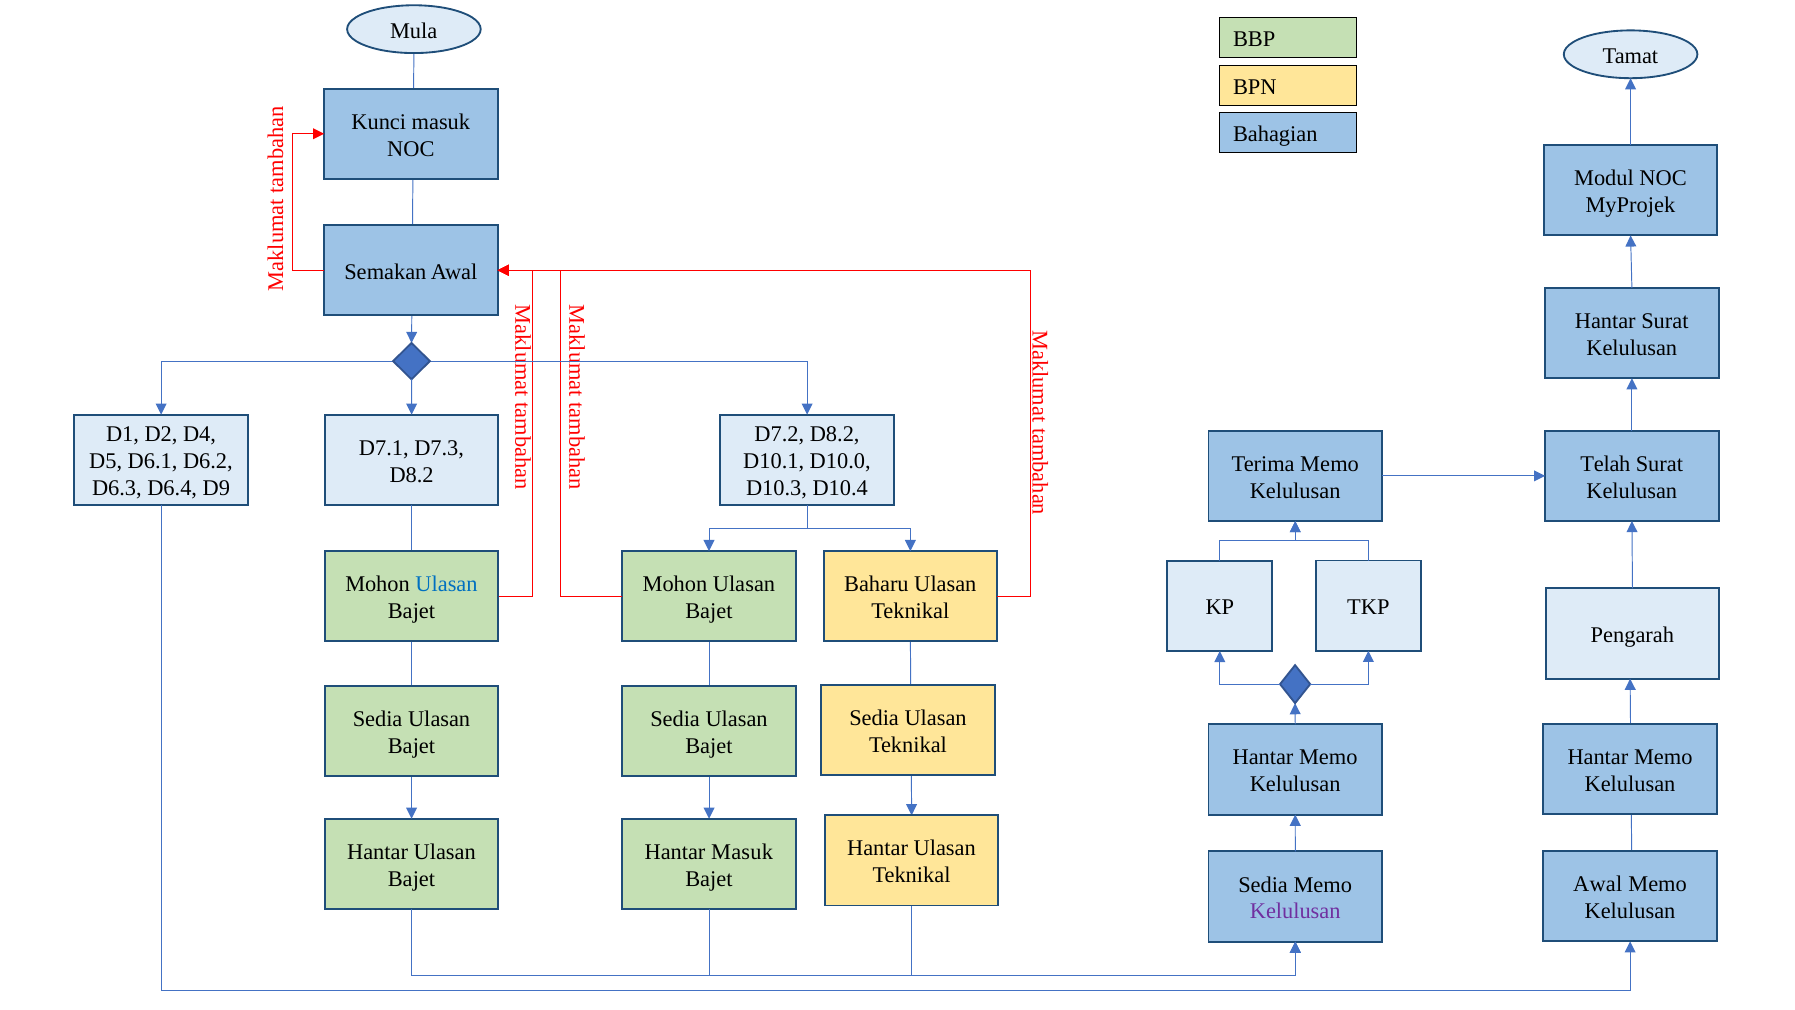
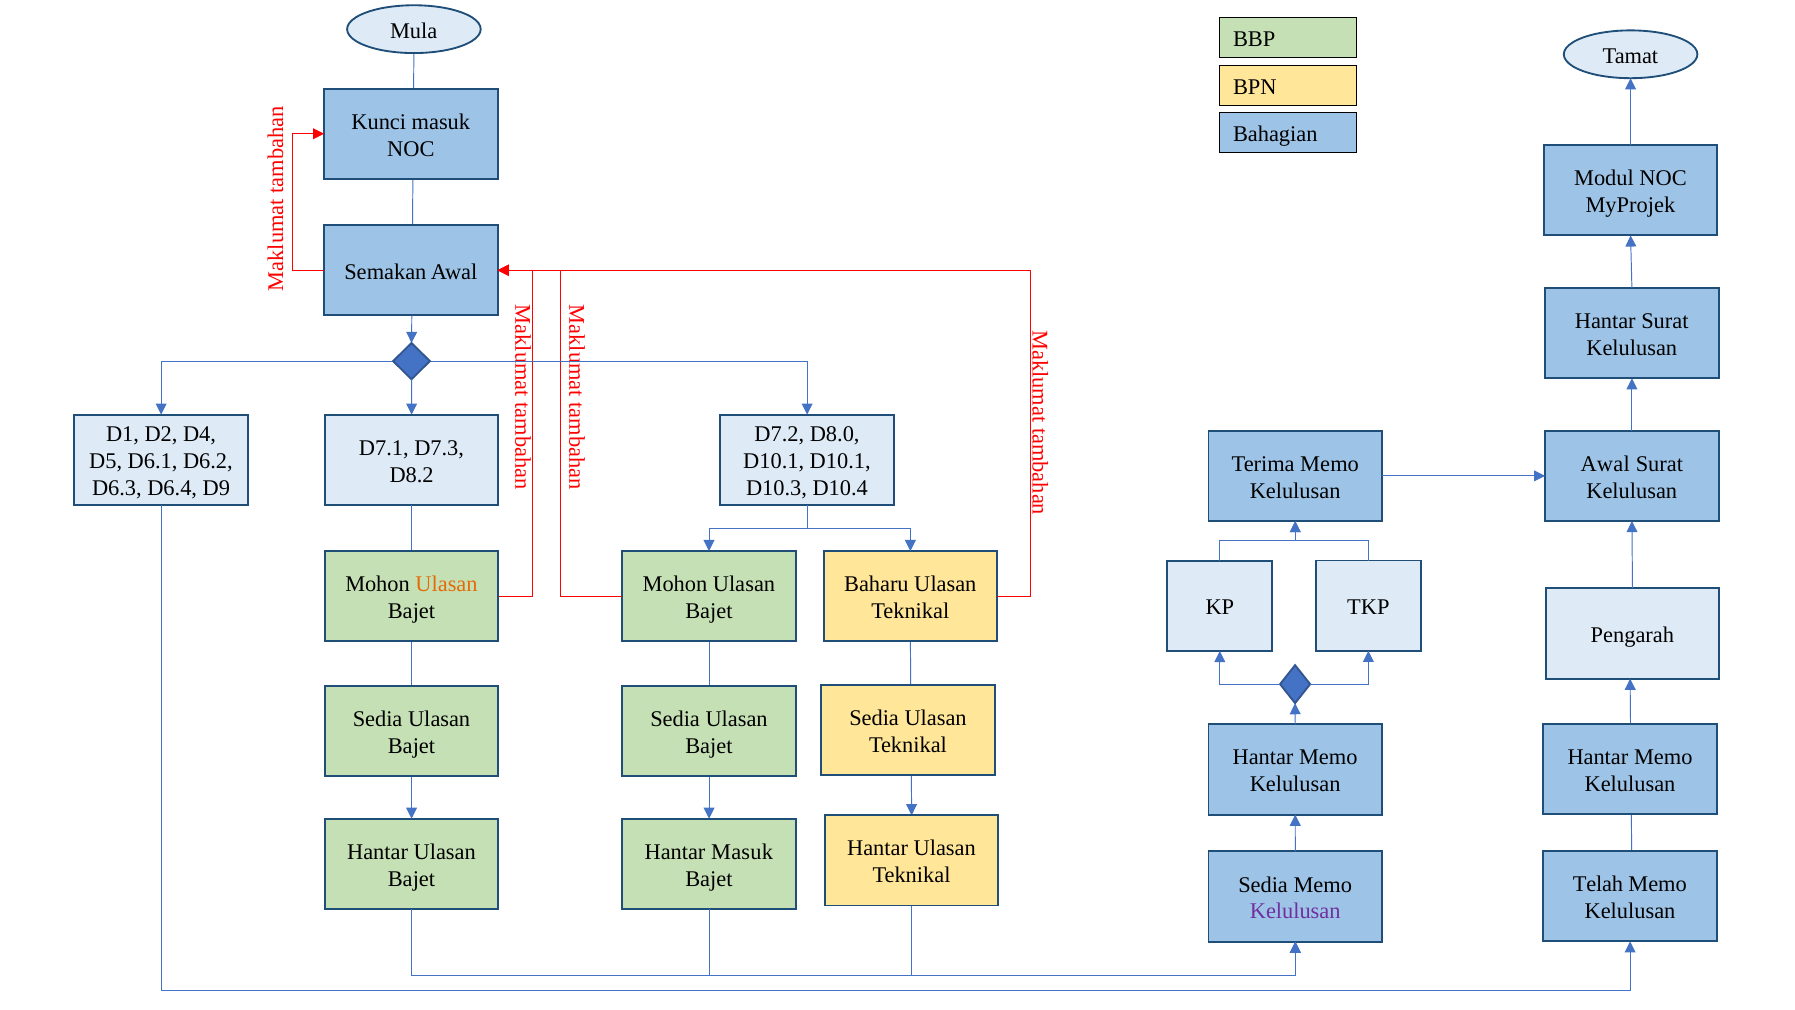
D7.2 D8.2: D8.2 -> D8.0
D10.1 D10.0: D10.0 -> D10.1
Telah at (1605, 464): Telah -> Awal
Ulasan at (447, 584) colour: blue -> orange
Awal at (1598, 884): Awal -> Telah
